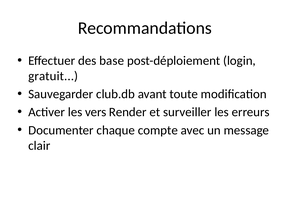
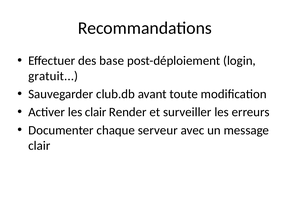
les vers: vers -> clair
compte: compte -> serveur
